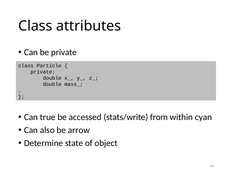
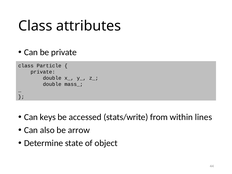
true: true -> keys
cyan: cyan -> lines
